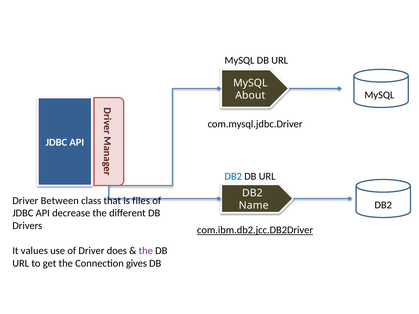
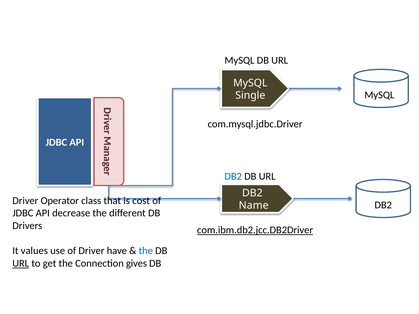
About: About -> Single
Between: Between -> Operator
files: files -> cost
does: does -> have
the at (146, 251) colour: purple -> blue
URL at (21, 264) underline: none -> present
